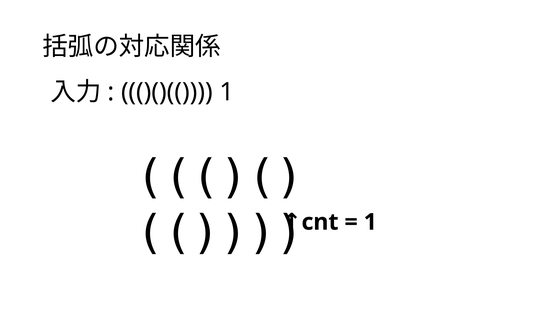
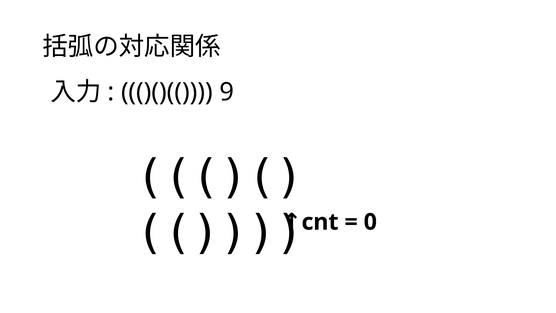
1 at (227, 92): 1 -> 9
1 at (370, 222): 1 -> 0
